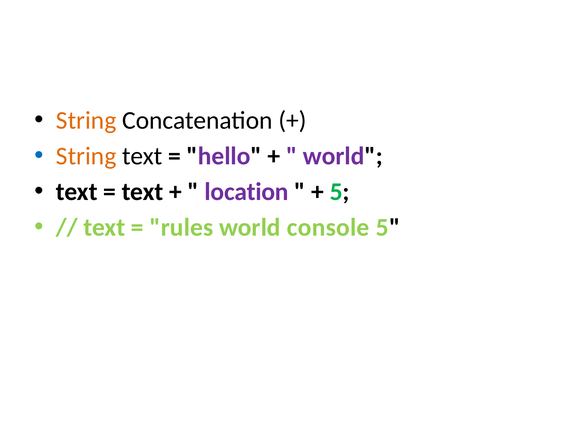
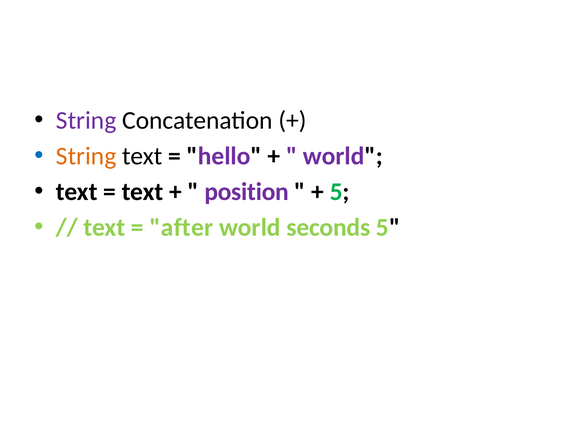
String at (86, 120) colour: orange -> purple
location: location -> position
rules: rules -> after
console: console -> seconds
